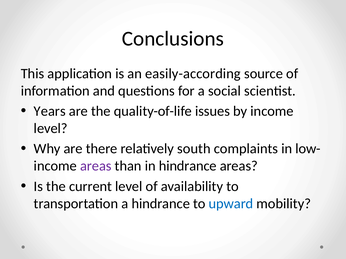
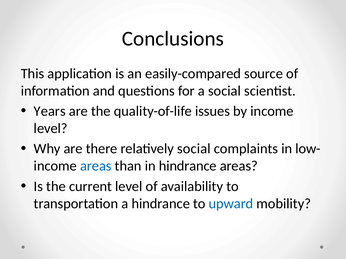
easily-according: easily-according -> easily-compared
relatively south: south -> social
areas at (96, 166) colour: purple -> blue
